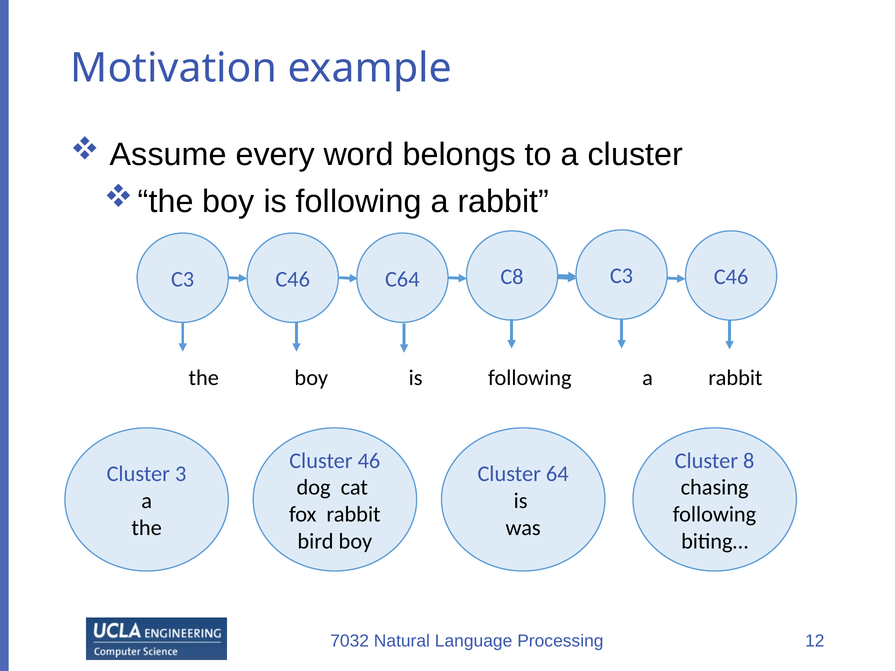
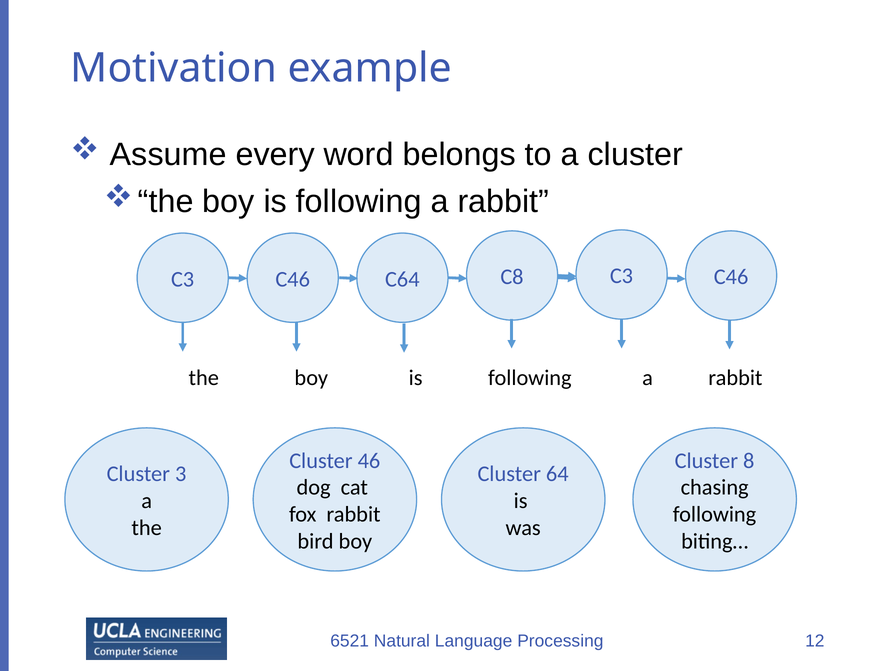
7032: 7032 -> 6521
